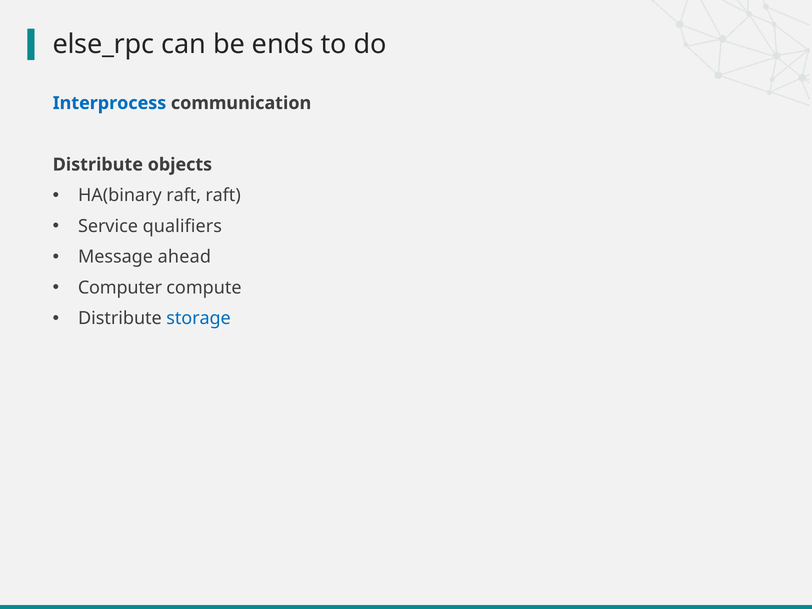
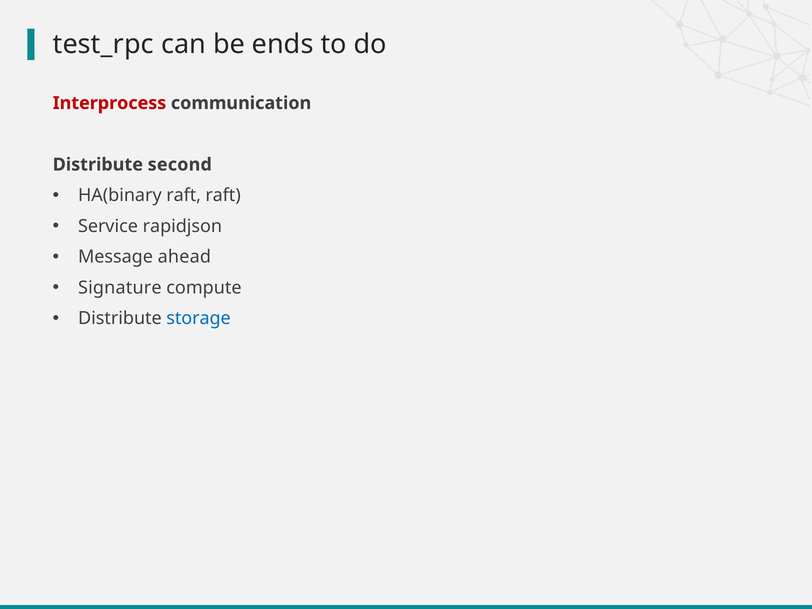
else_rpc: else_rpc -> test_rpc
Interprocess colour: blue -> red
objects: objects -> second
qualifiers: qualifiers -> rapidjson
Computer: Computer -> Signature
